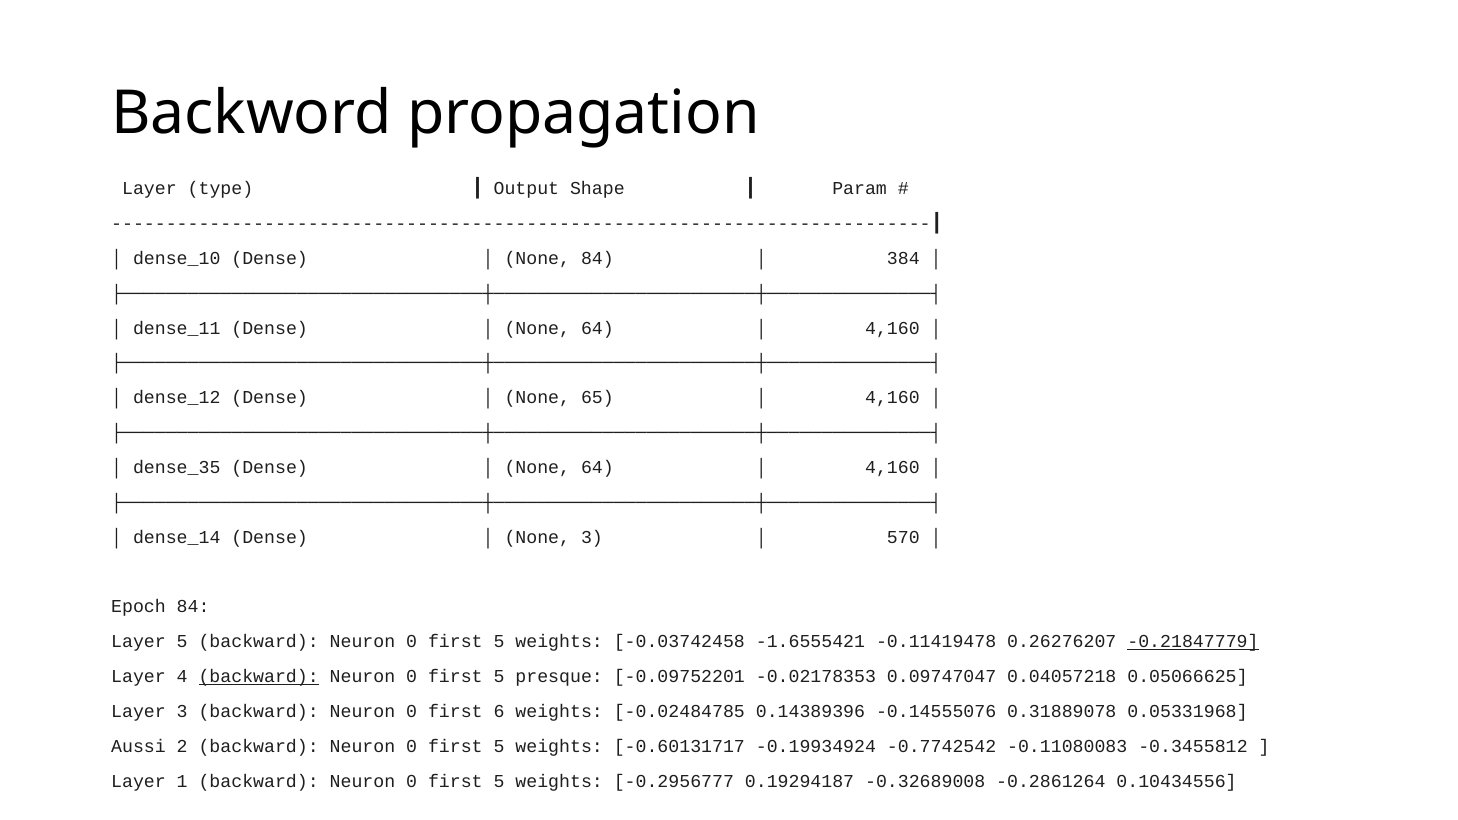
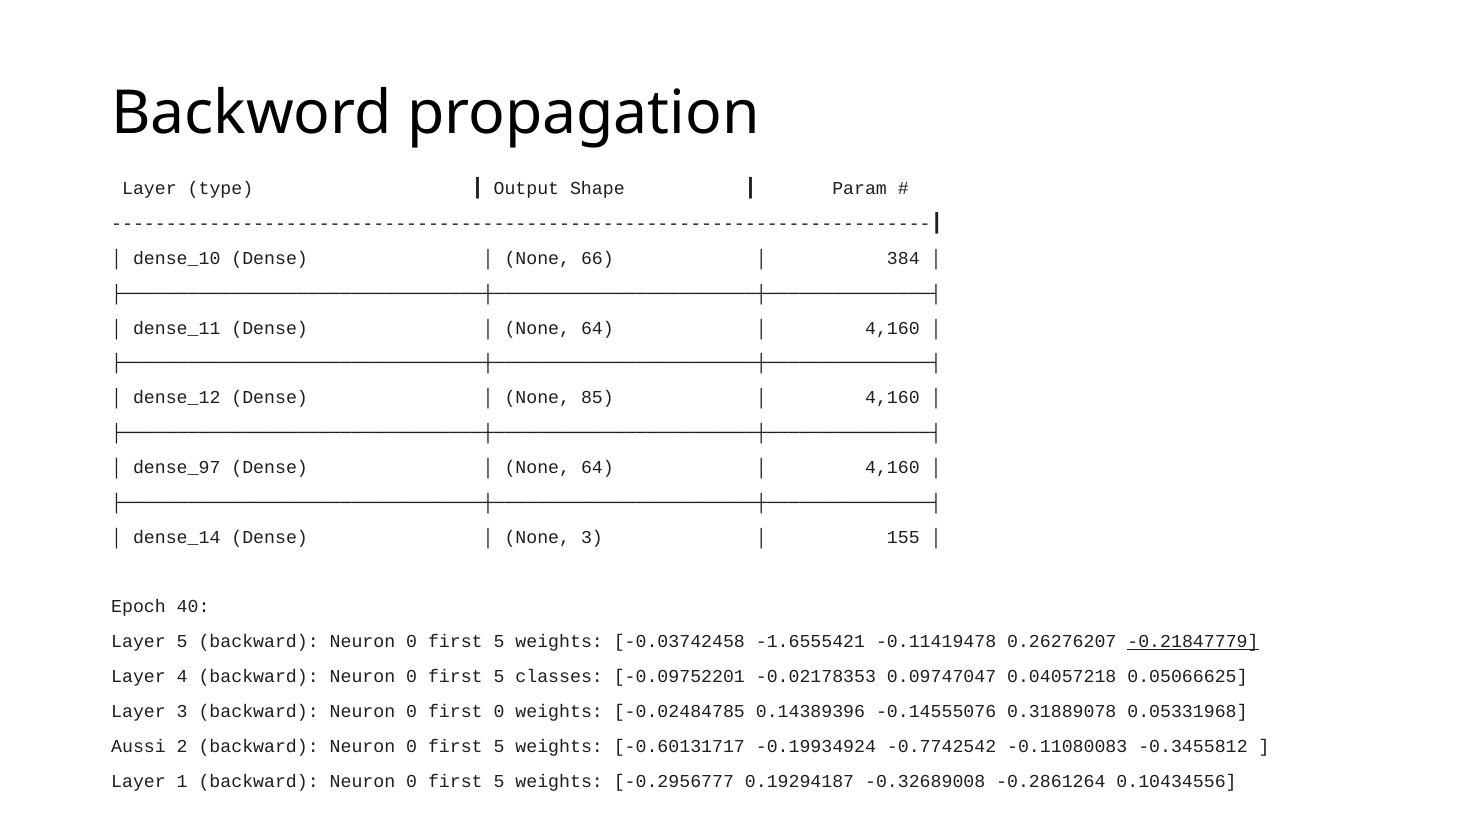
None 84: 84 -> 66
65: 65 -> 85
dense_35: dense_35 -> dense_97
570: 570 -> 155
Epoch 84: 84 -> 40
backward at (259, 677) underline: present -> none
presque: presque -> classes
first 6: 6 -> 0
